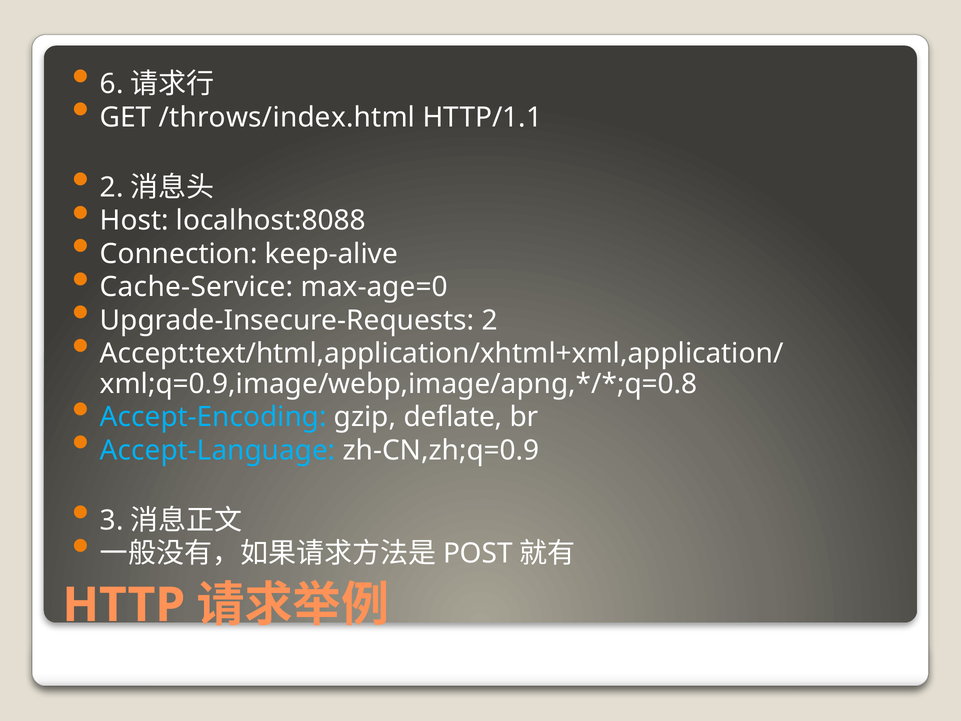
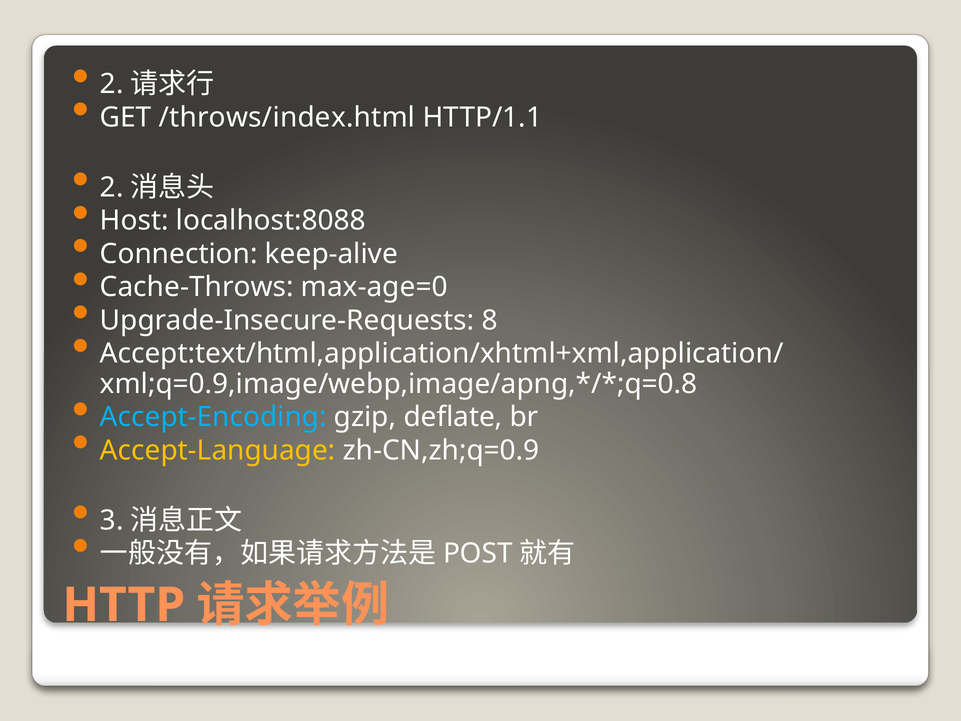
6 at (112, 84): 6 -> 2
Cache-Service: Cache-Service -> Cache-Throws
Upgrade-Insecure-Requests 2: 2 -> 8
Accept-Language colour: light blue -> yellow
